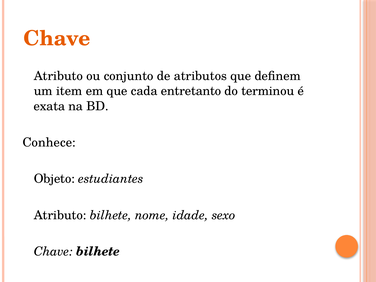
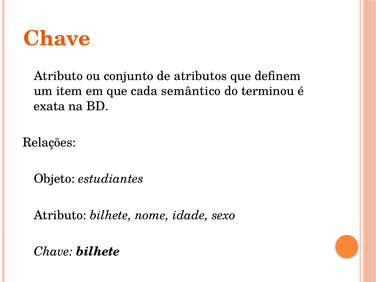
entretanto: entretanto -> semântico
Conhece: Conhece -> Relações
